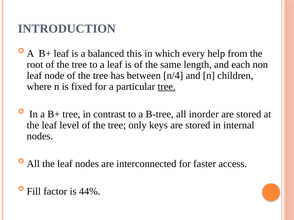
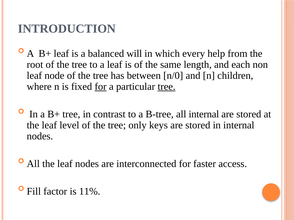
this: this -> will
n/4: n/4 -> n/0
for at (101, 87) underline: none -> present
all inorder: inorder -> internal
44%: 44% -> 11%
